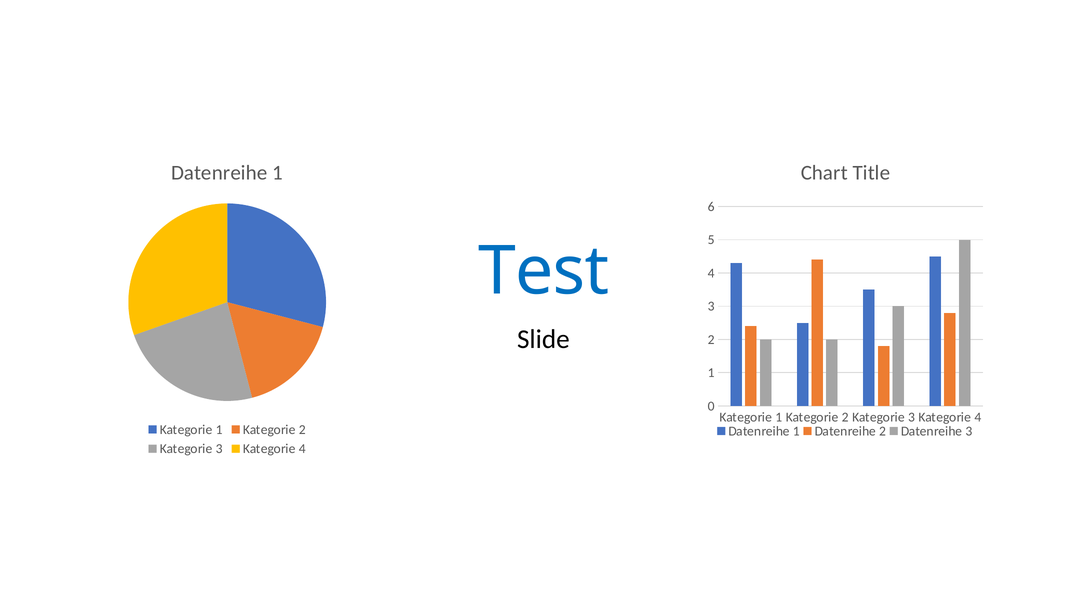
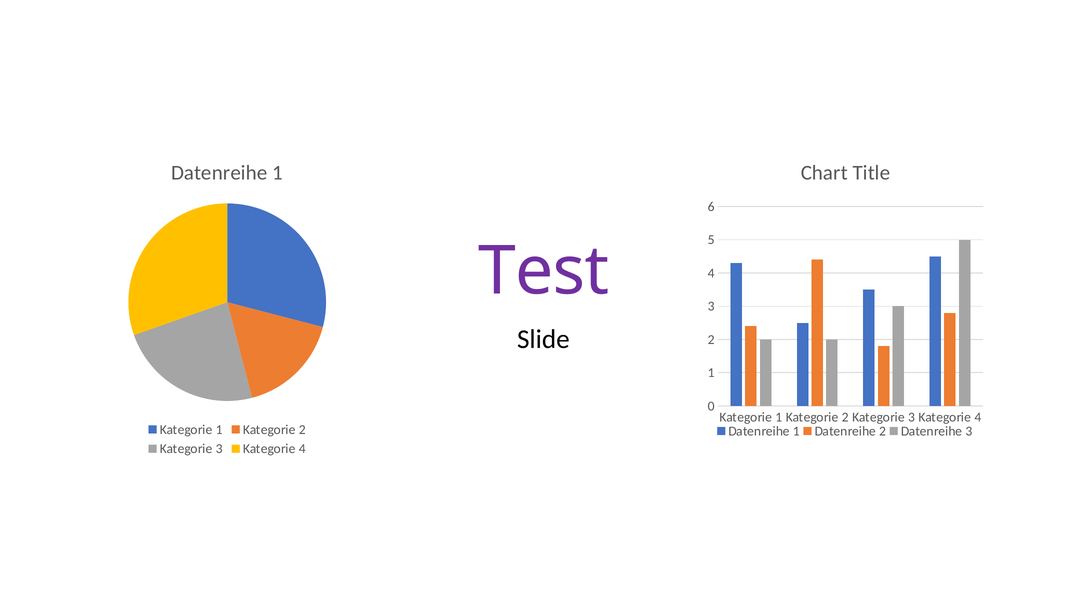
Test colour: blue -> purple
